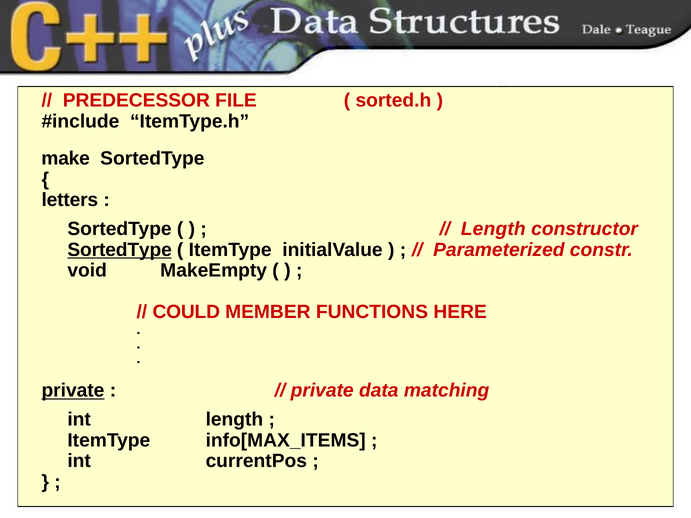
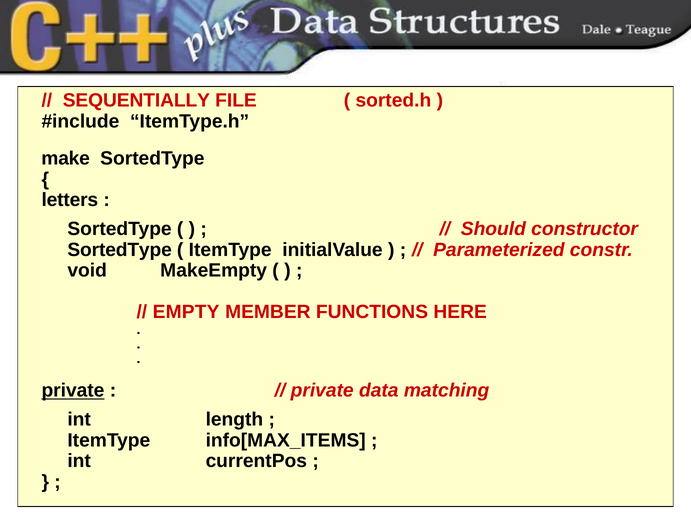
PREDECESSOR: PREDECESSOR -> SEQUENTIALLY
Length at (493, 229): Length -> Should
SortedType at (120, 250) underline: present -> none
COULD: COULD -> EMPTY
